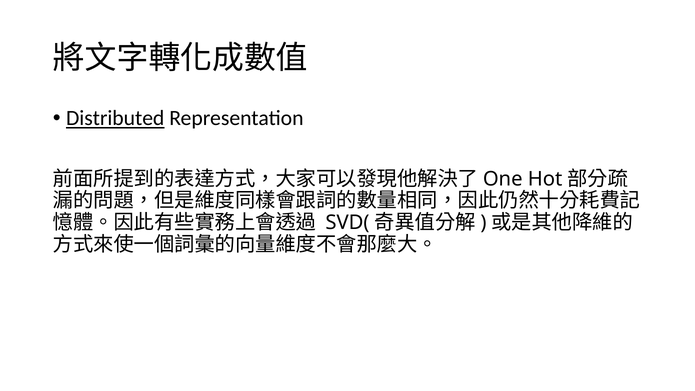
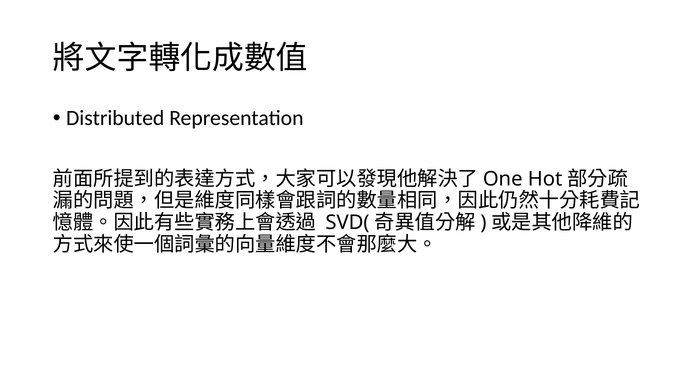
Distributed underline: present -> none
